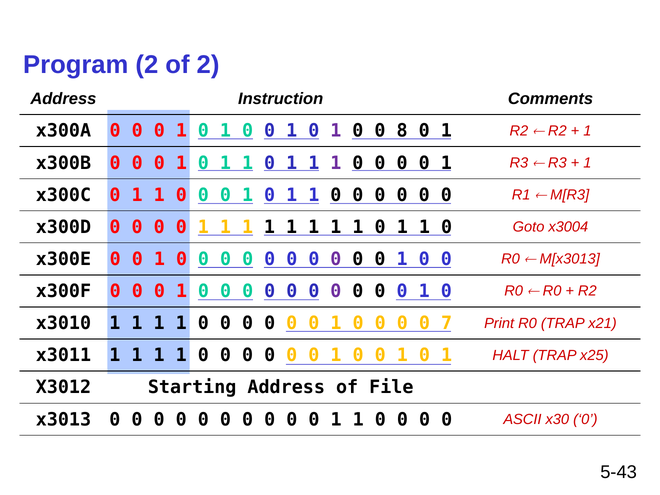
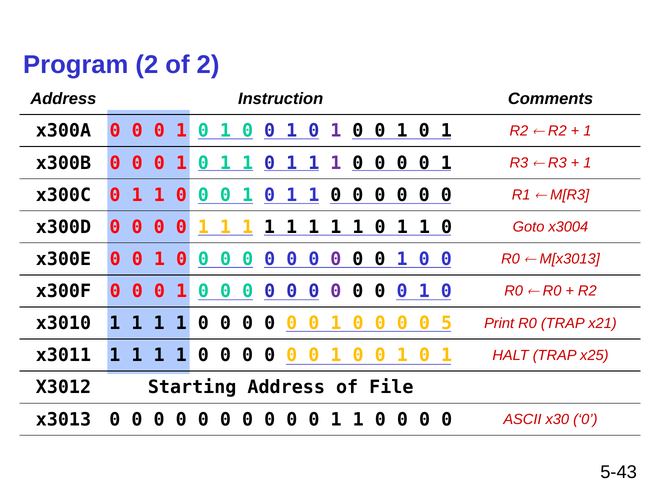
8 at (402, 131): 8 -> 1
7: 7 -> 5
